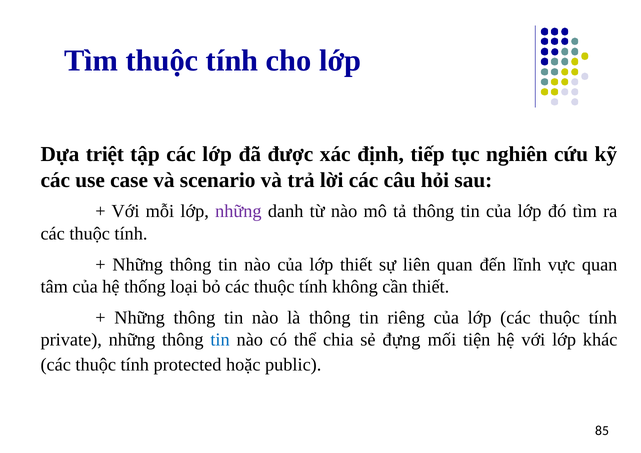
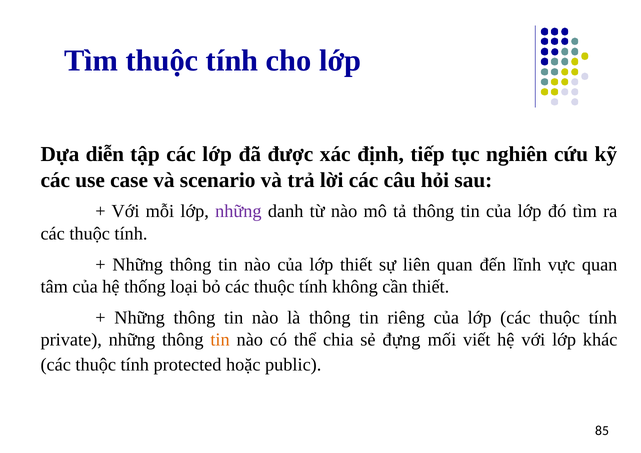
triệt: triệt -> diễn
tin at (220, 340) colour: blue -> orange
tiện: tiện -> viết
